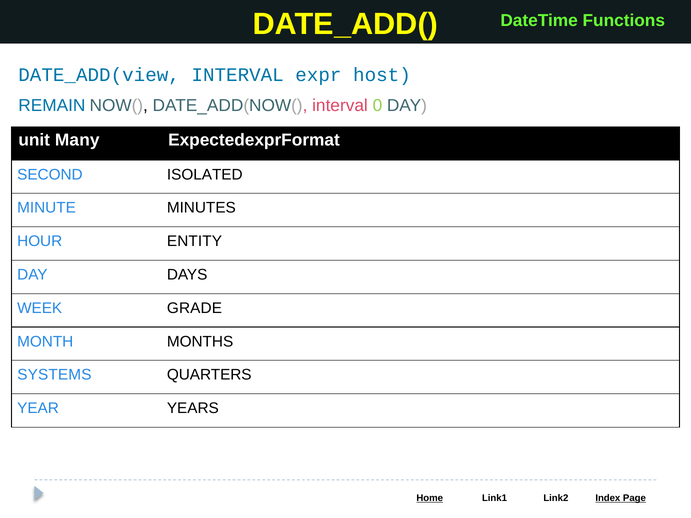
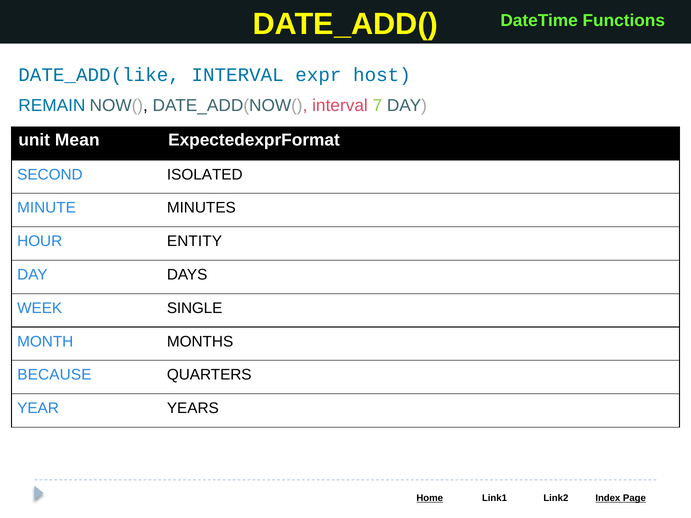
DATE_ADD(view: DATE_ADD(view -> DATE_ADD(like
0: 0 -> 7
Many: Many -> Mean
GRADE: GRADE -> SINGLE
SYSTEMS: SYSTEMS -> BECAUSE
